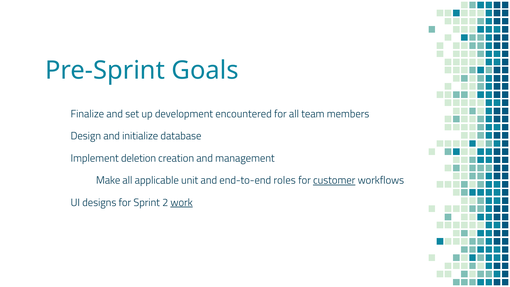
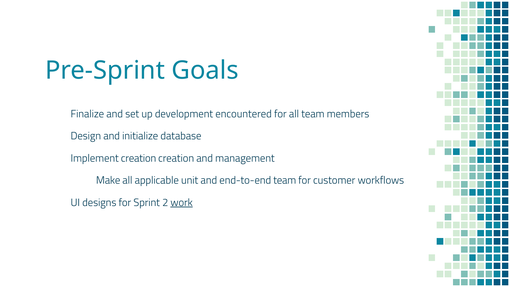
Implement deletion: deletion -> creation
end-to-end roles: roles -> team
customer underline: present -> none
